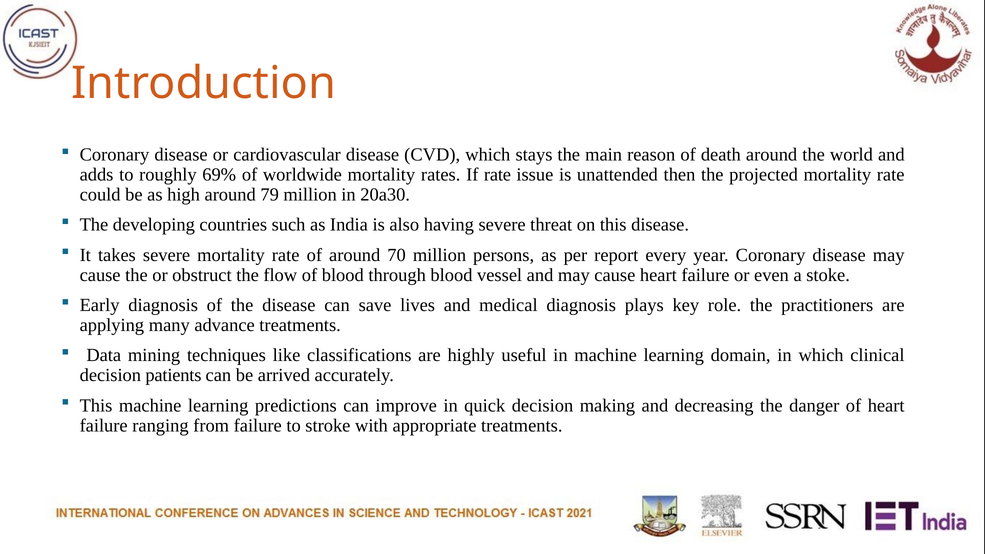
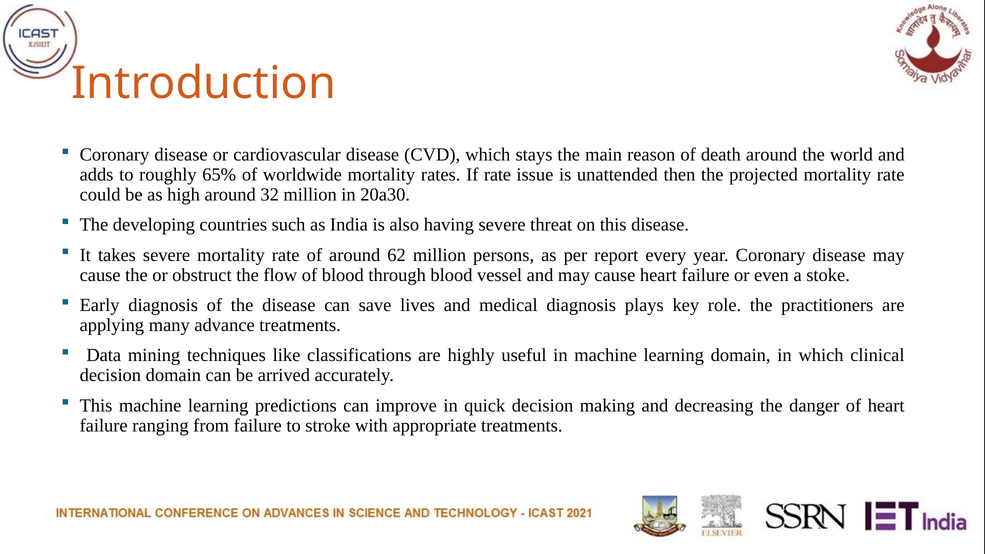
69%: 69% -> 65%
79: 79 -> 32
70: 70 -> 62
decision patients: patients -> domain
